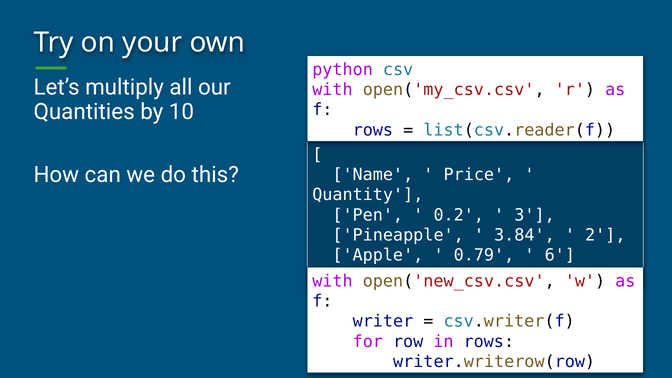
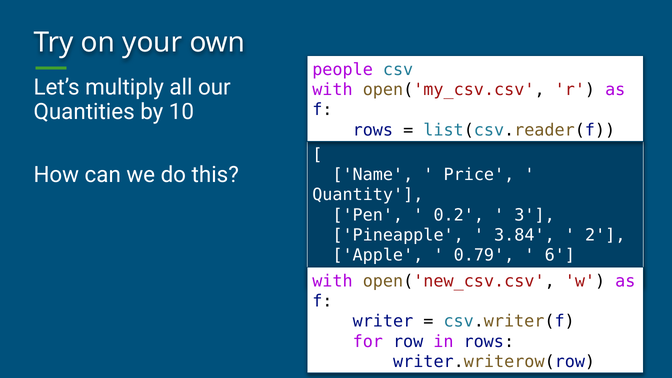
python: python -> people
